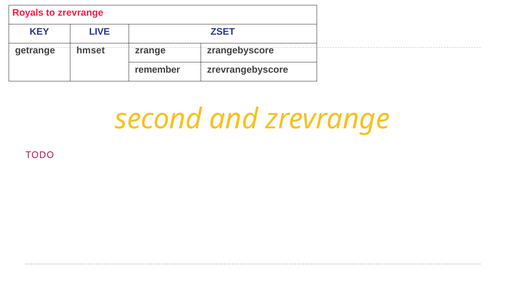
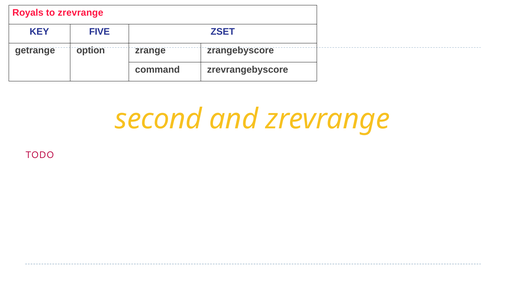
LIVE: LIVE -> FIVE
hmset: hmset -> option
remember: remember -> command
